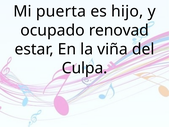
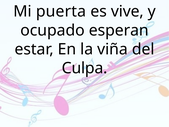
hijo: hijo -> vive
renovad: renovad -> esperan
